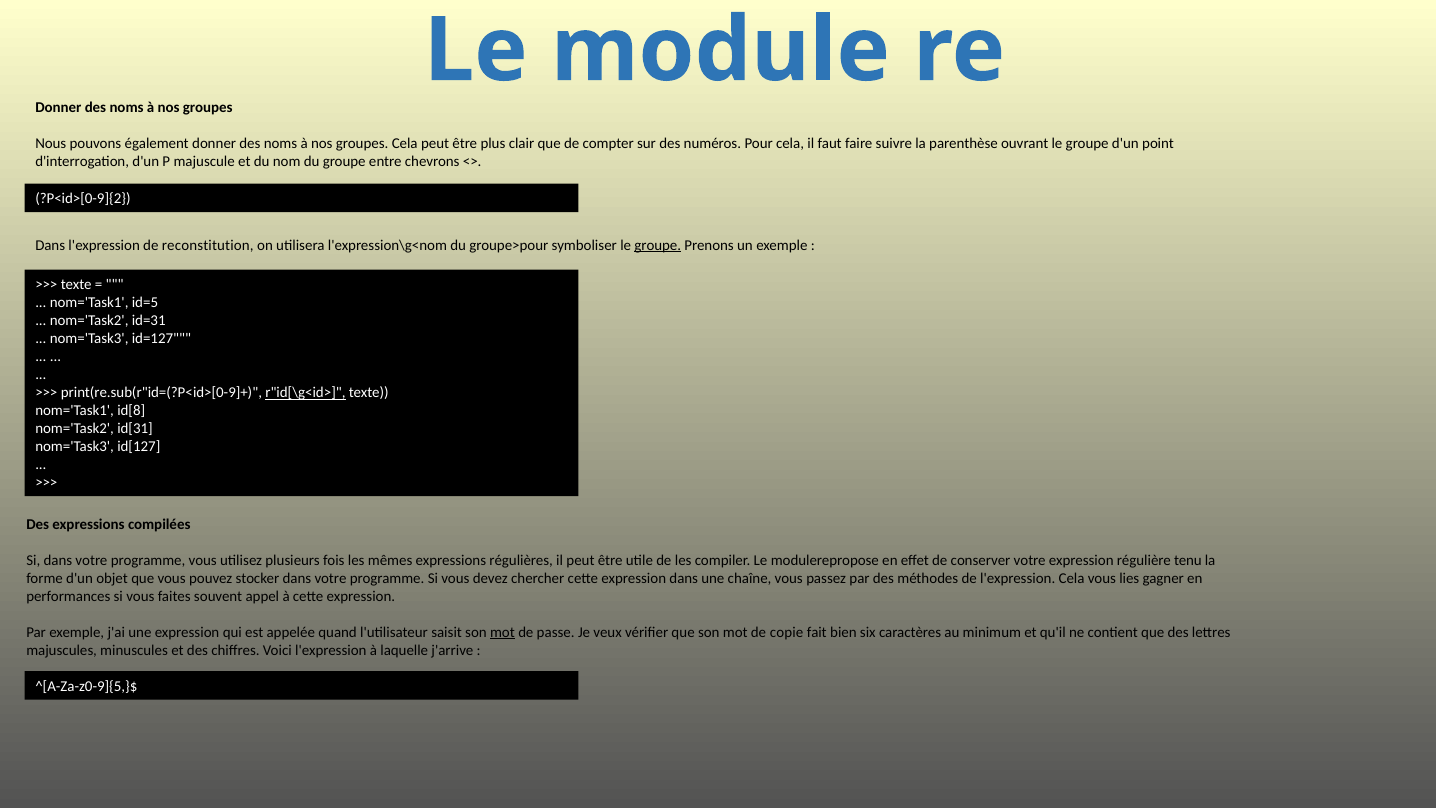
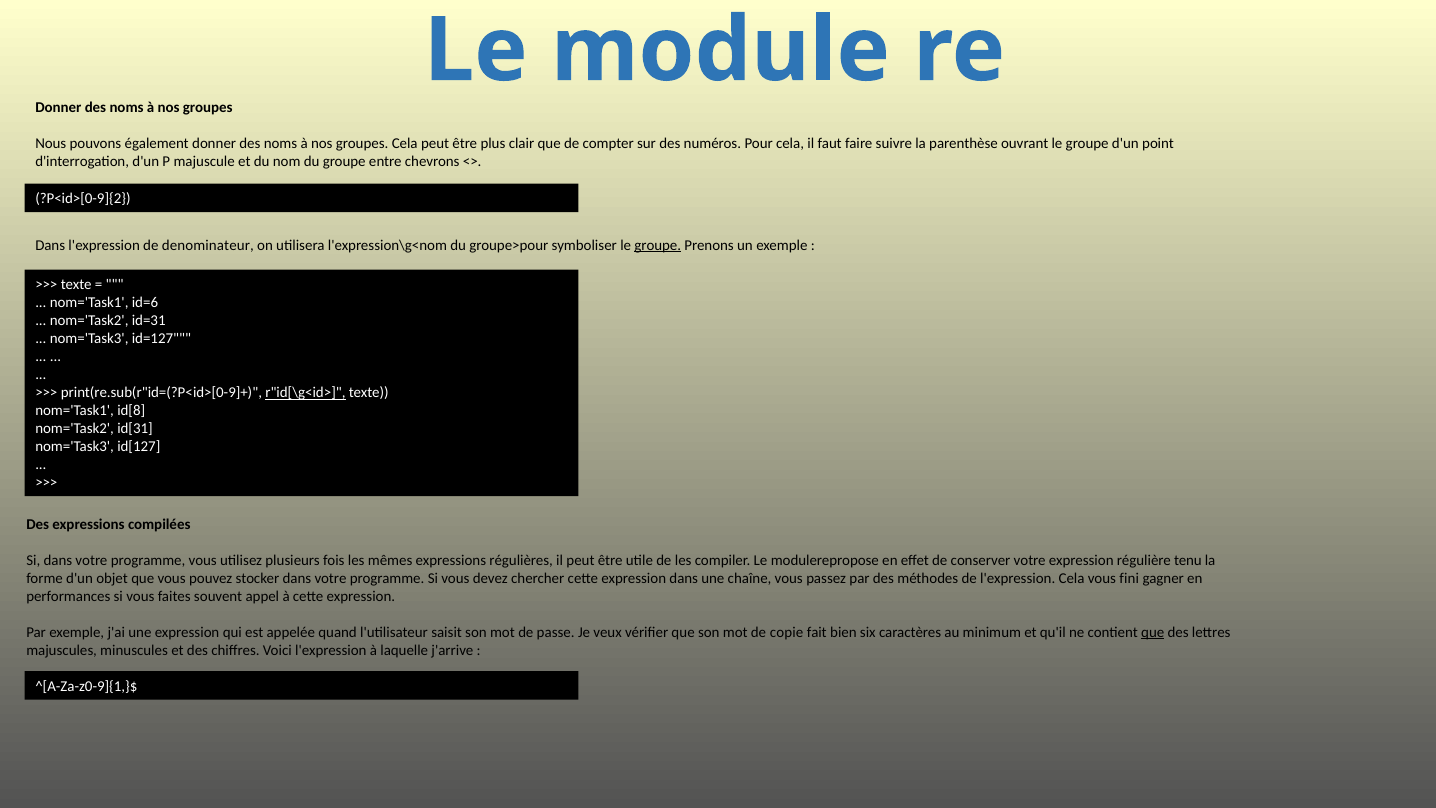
reconstitution: reconstitution -> denominateur
id=5: id=5 -> id=6
lies: lies -> fini
mot at (502, 632) underline: present -> none
que at (1153, 632) underline: none -> present
^[A-Za-z0-9]{5,}$: ^[A-Za-z0-9]{5,}$ -> ^[A-Za-z0-9]{1,}$
